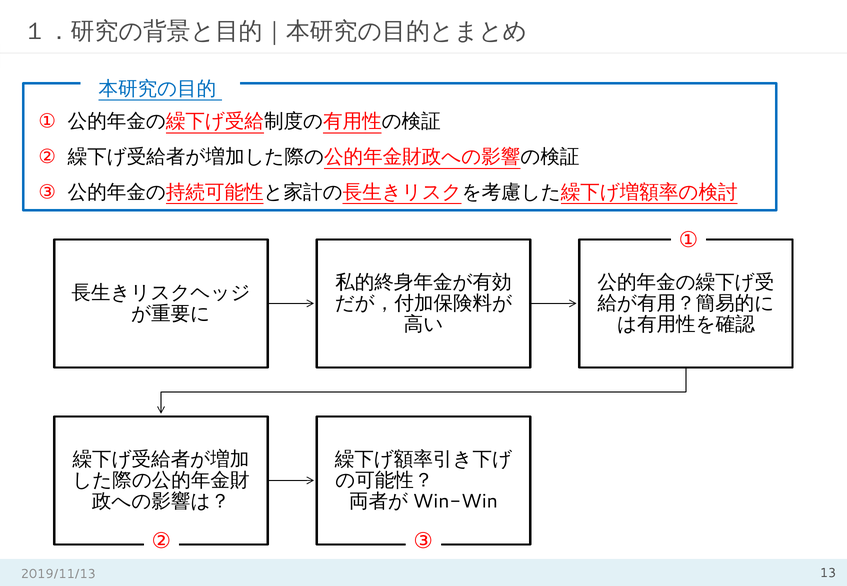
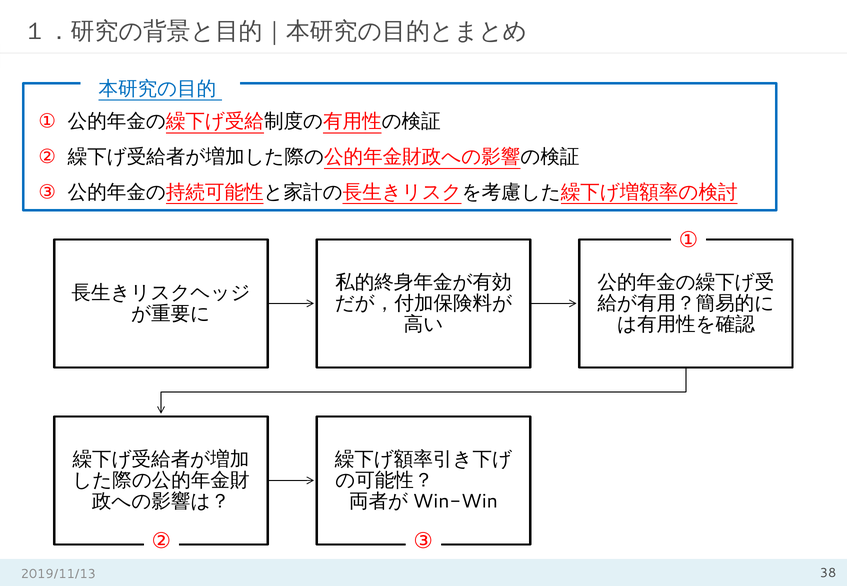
13: 13 -> 38
